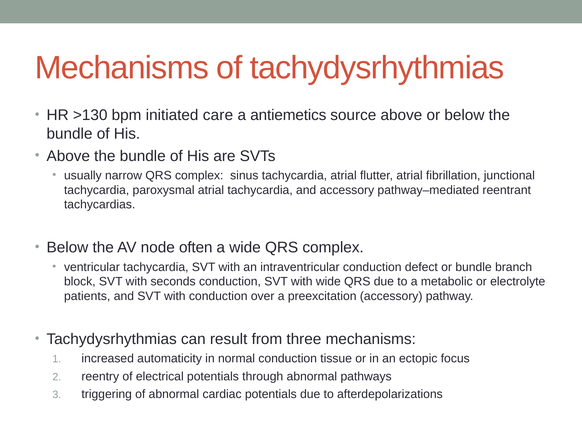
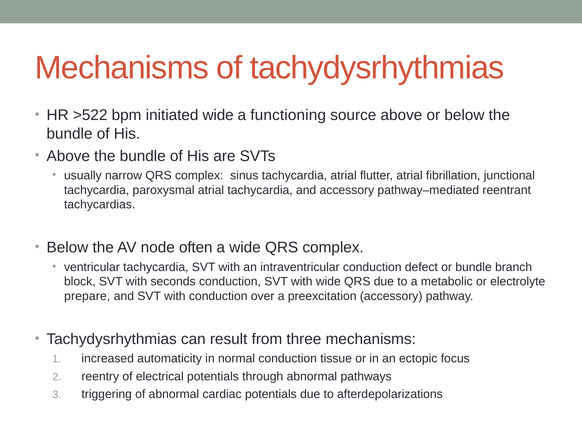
>130: >130 -> >522
initiated care: care -> wide
antiemetics: antiemetics -> functioning
patients: patients -> prepare
